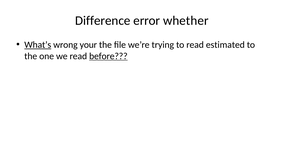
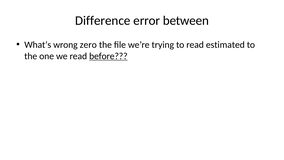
whether: whether -> between
What’s underline: present -> none
your: your -> zero
